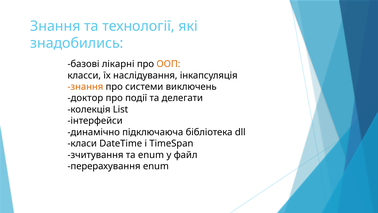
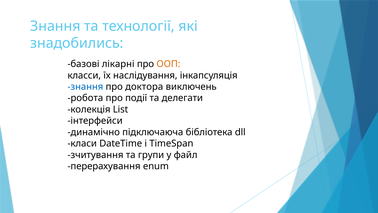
знання at (85, 87) colour: orange -> blue
системи: системи -> доктора
доктор: доктор -> робота
та enum: enum -> групи
